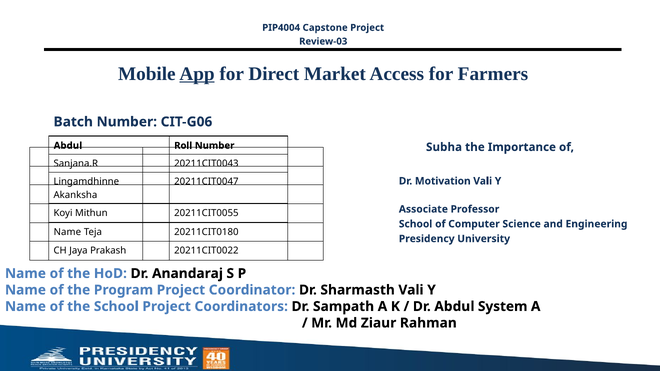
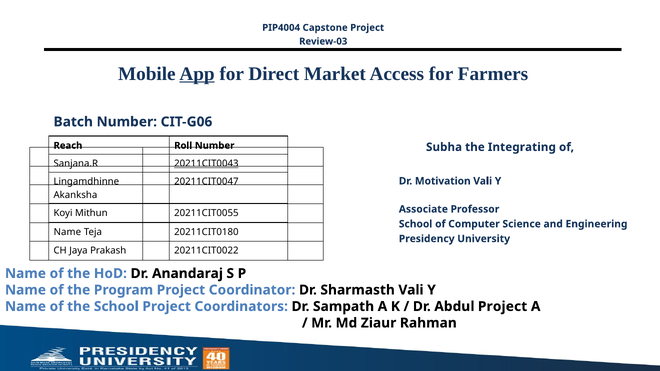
Abdul at (68, 146): Abdul -> Reach
Importance: Importance -> Integrating
20211CIT0043 underline: none -> present
Abdul System: System -> Project
